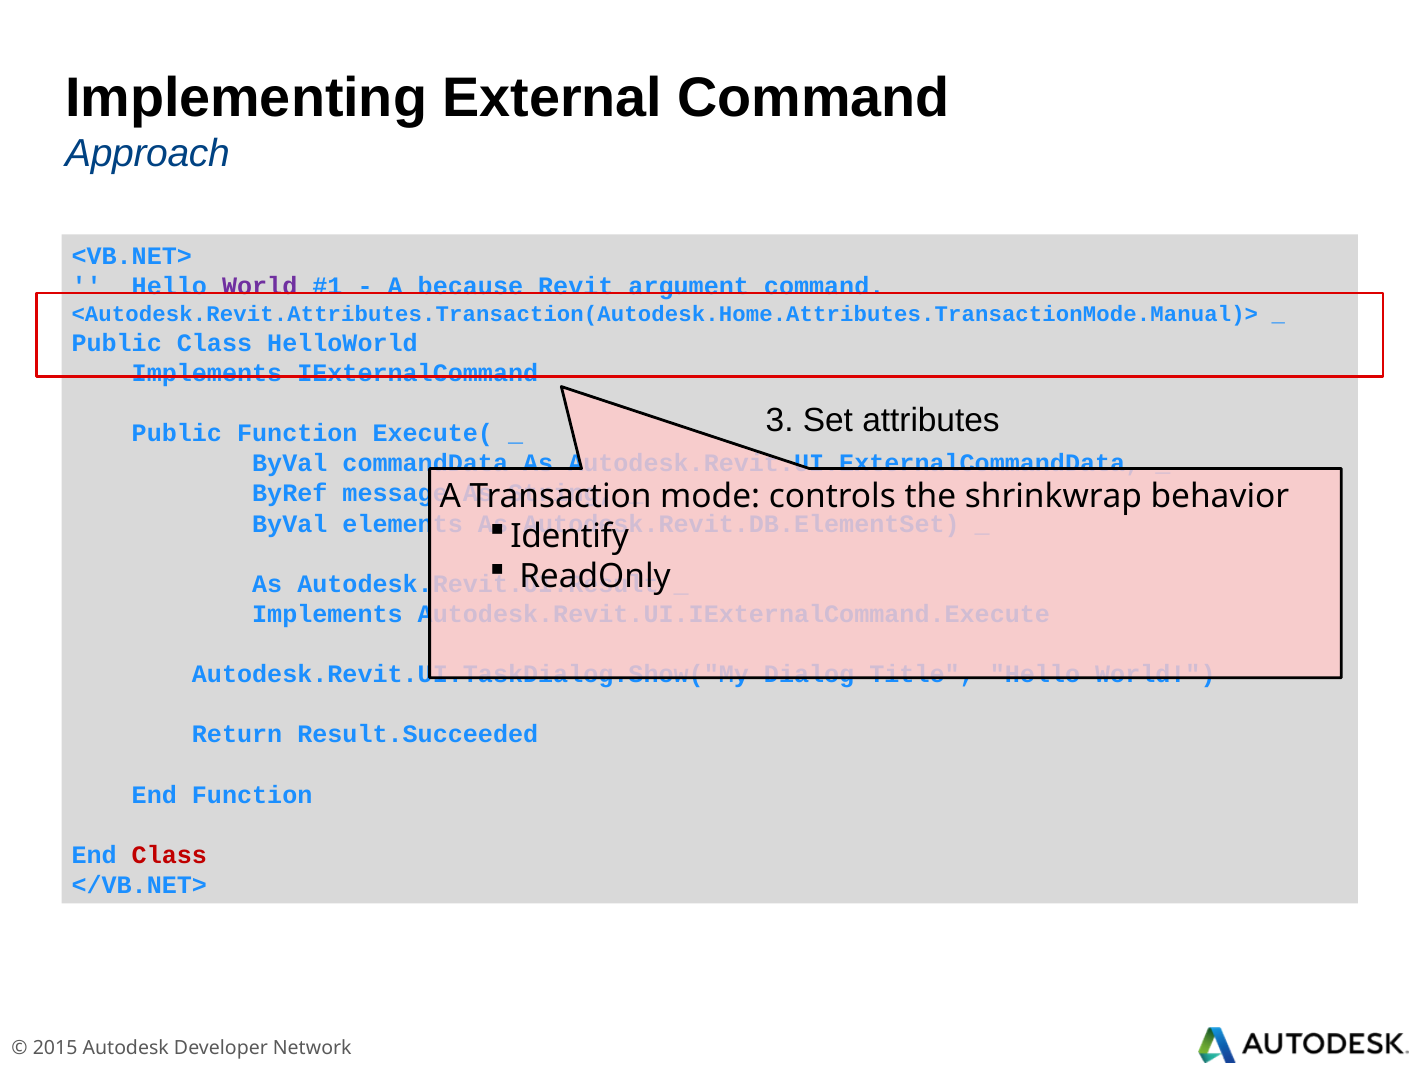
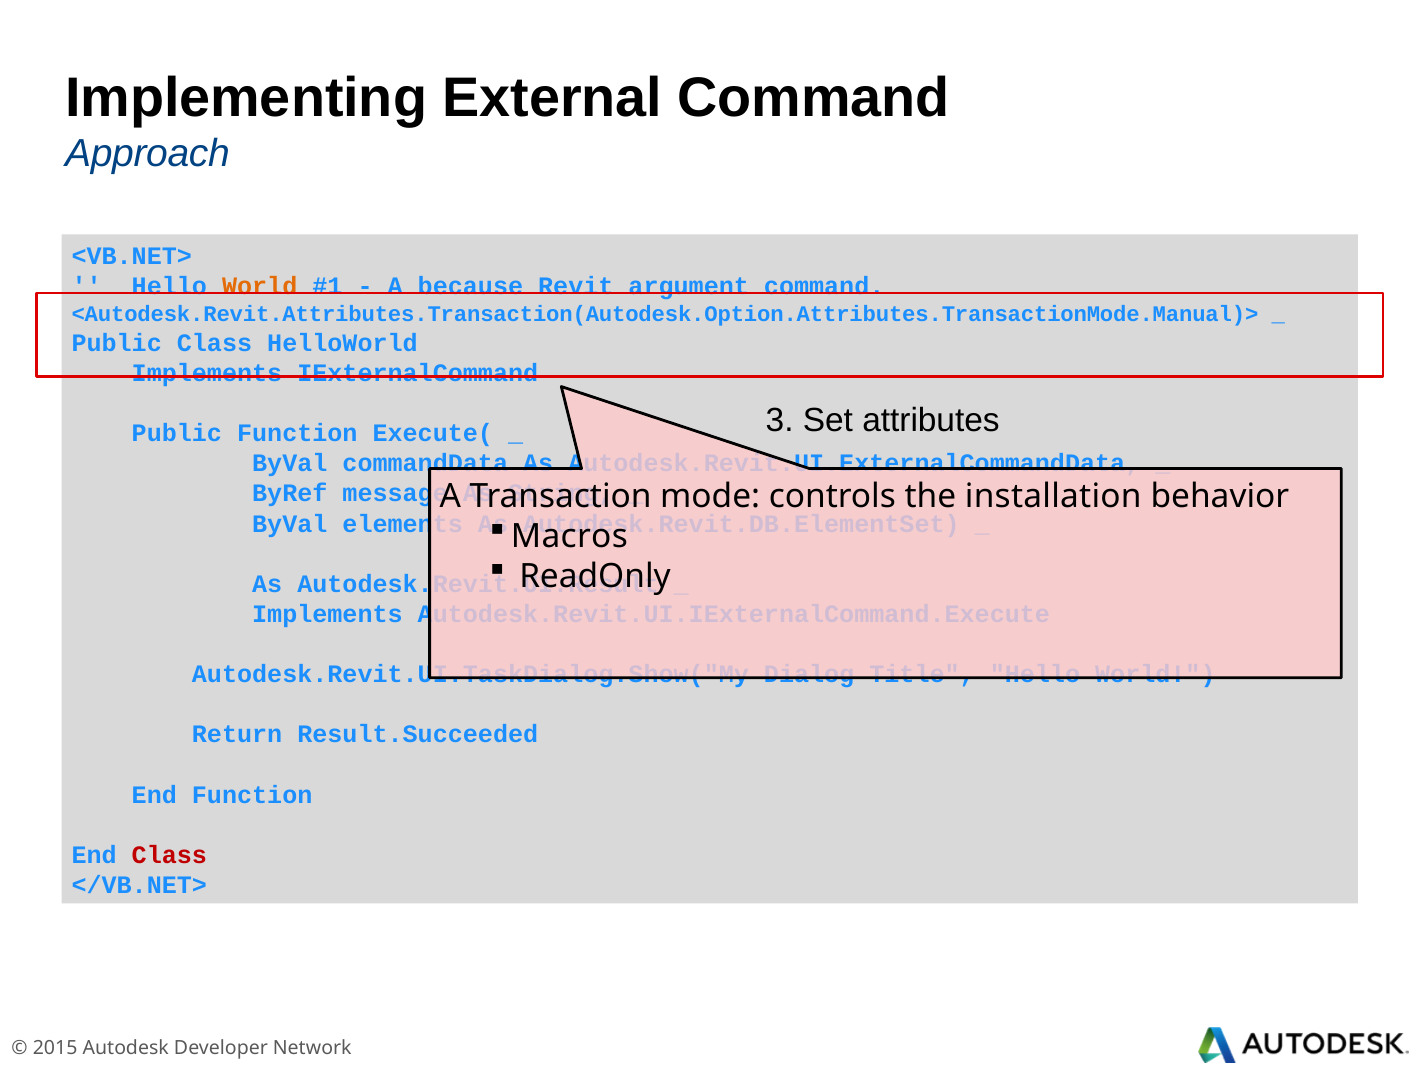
World at (260, 286) colour: purple -> orange
<Autodesk.Revit.Attributes.Transaction(Autodesk.Home.Attributes.TransactionMode.Manual)>: <Autodesk.Revit.Attributes.Transaction(Autodesk.Home.Attributes.TransactionMode.Manual)> -> <Autodesk.Revit.Attributes.Transaction(Autodesk.Option.Attributes.TransactionMode.Manual)>
shrinkwrap: shrinkwrap -> installation
Identify: Identify -> Macros
